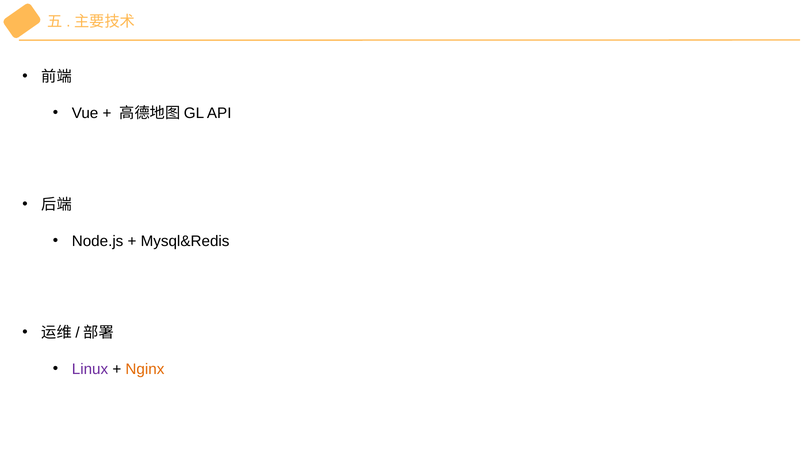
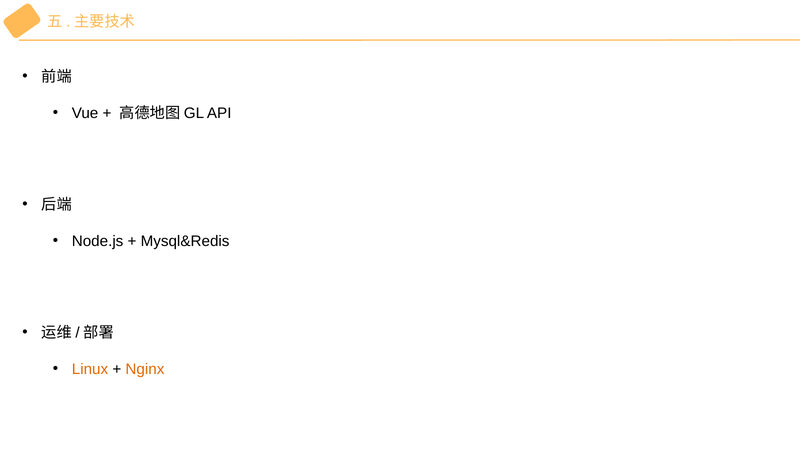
Linux colour: purple -> orange
